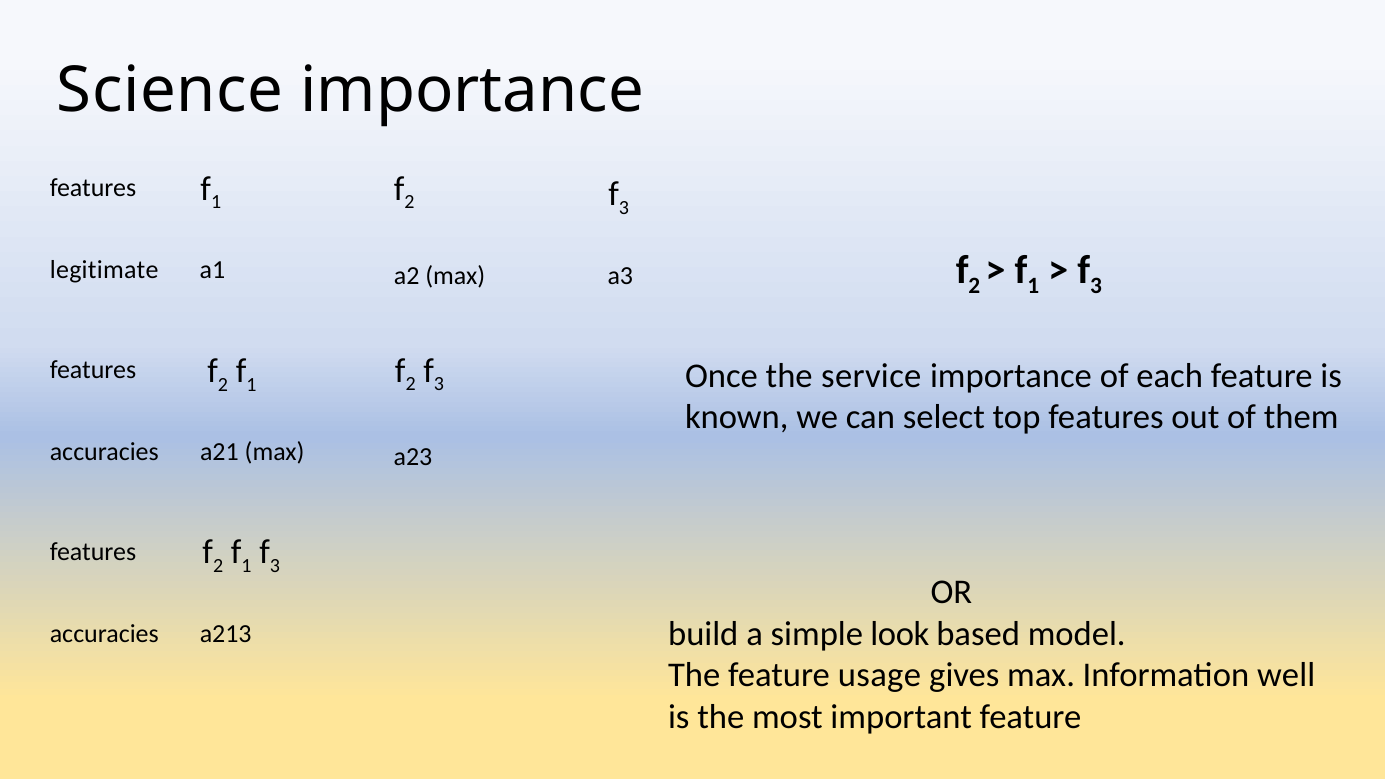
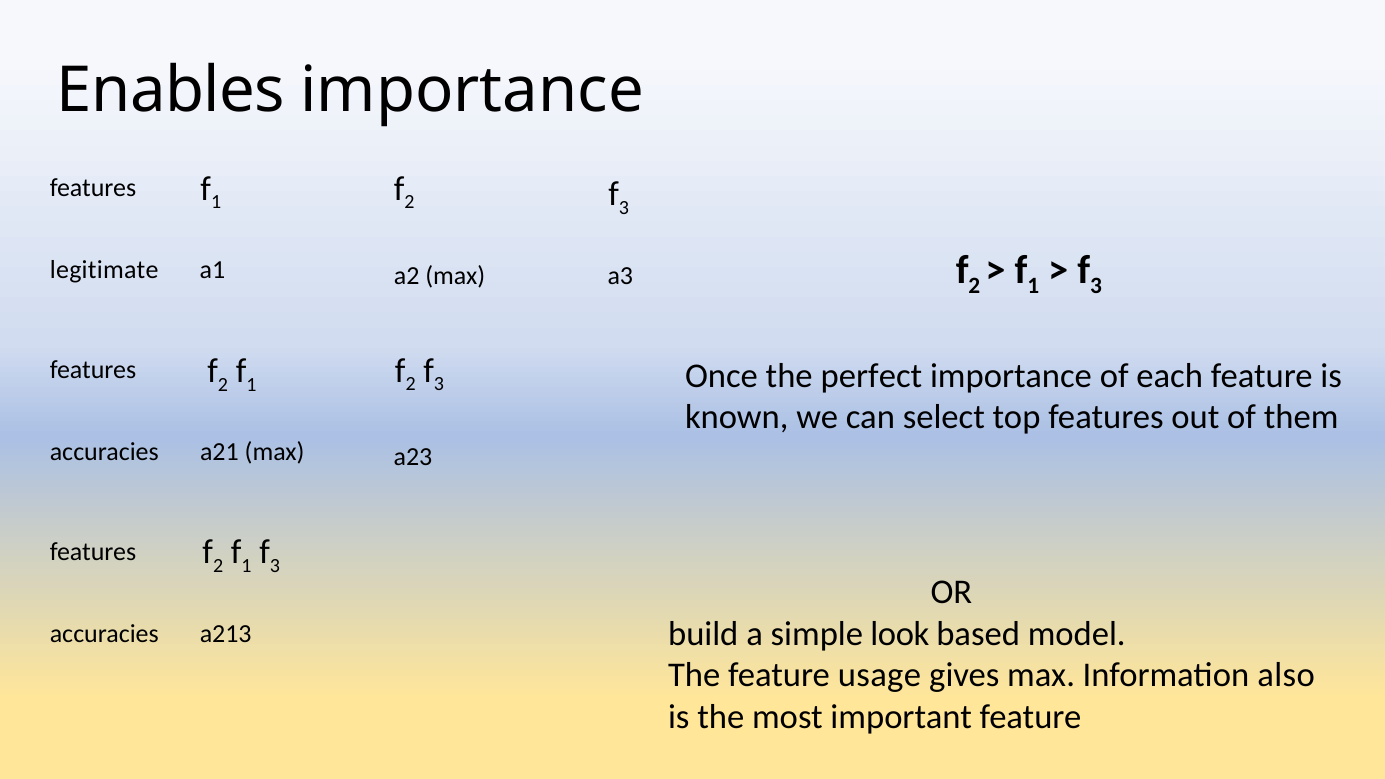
Science: Science -> Enables
service: service -> perfect
well: well -> also
